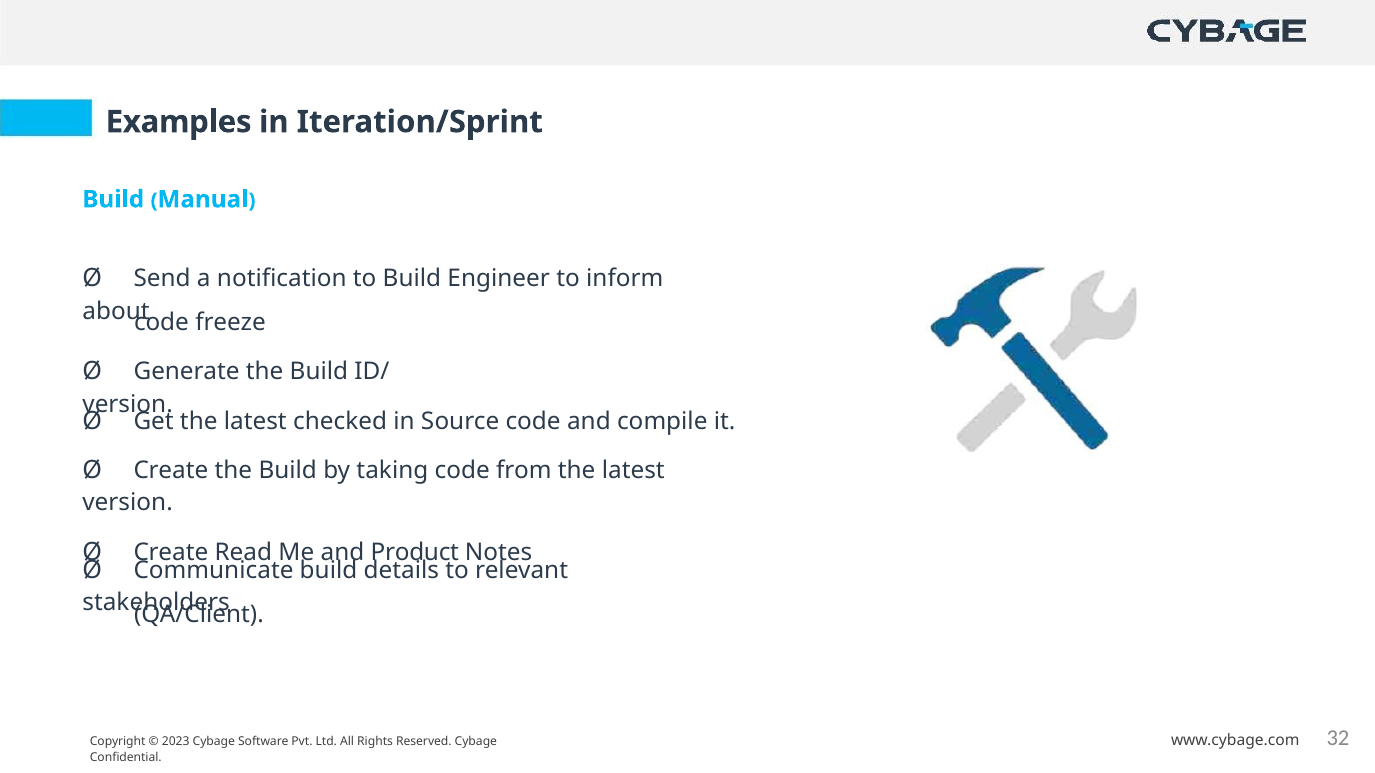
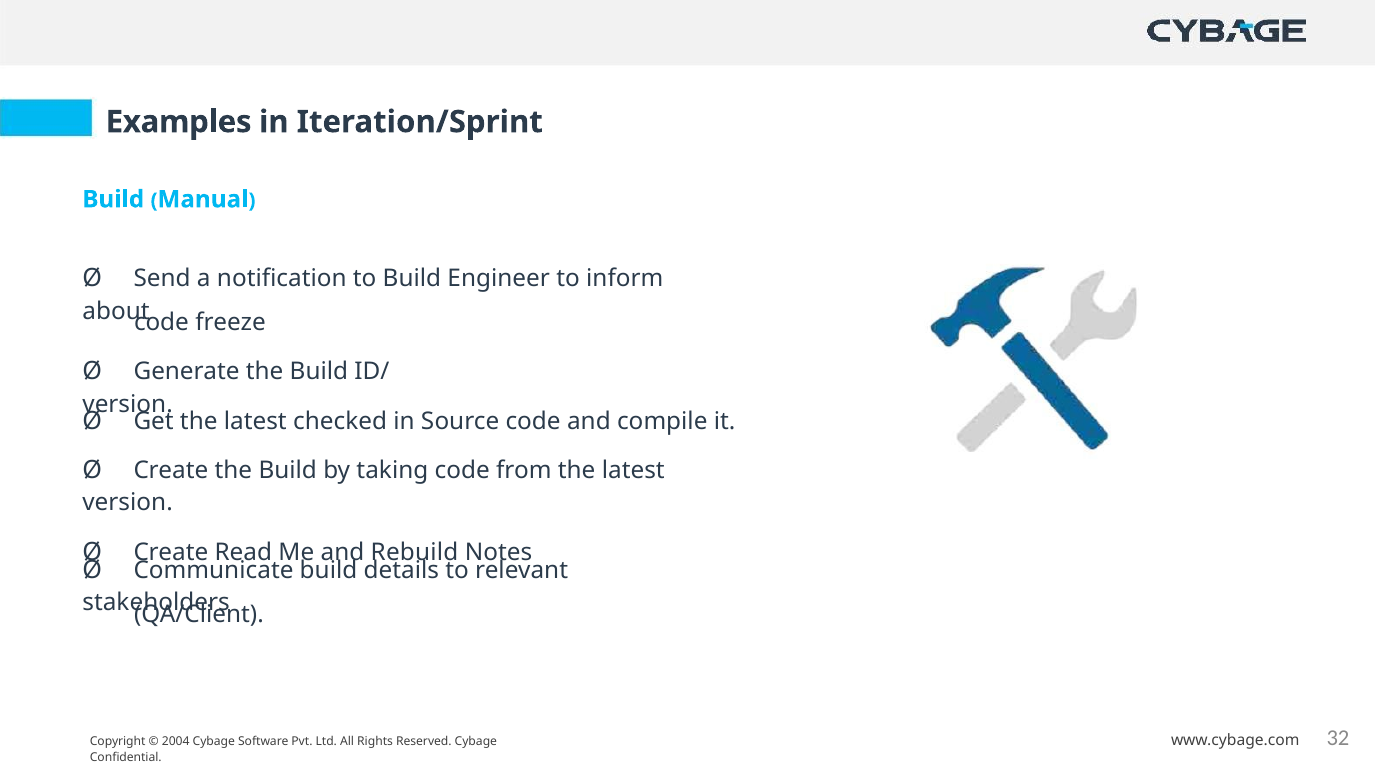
Product: Product -> Rebuild
2023: 2023 -> 2004
